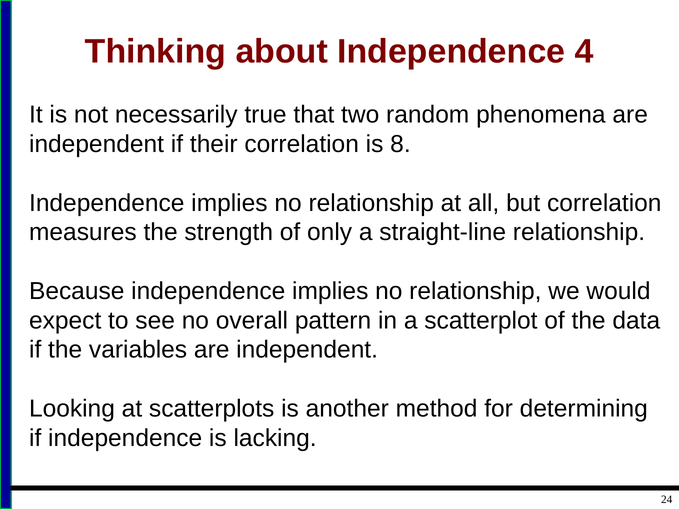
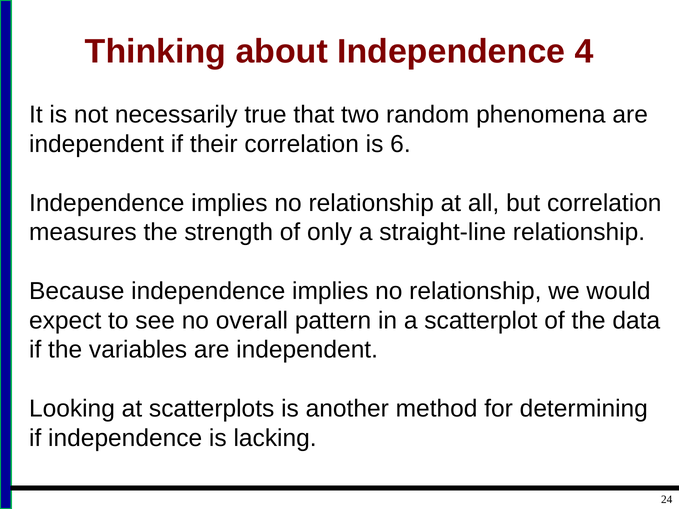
8: 8 -> 6
